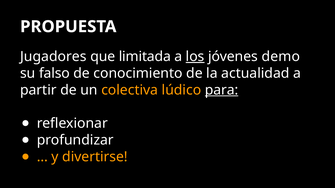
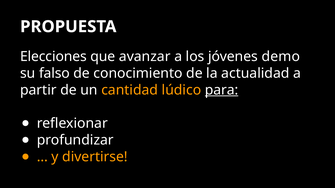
Jugadores: Jugadores -> Elecciones
limitada: limitada -> avanzar
los underline: present -> none
colectiva: colectiva -> cantidad
